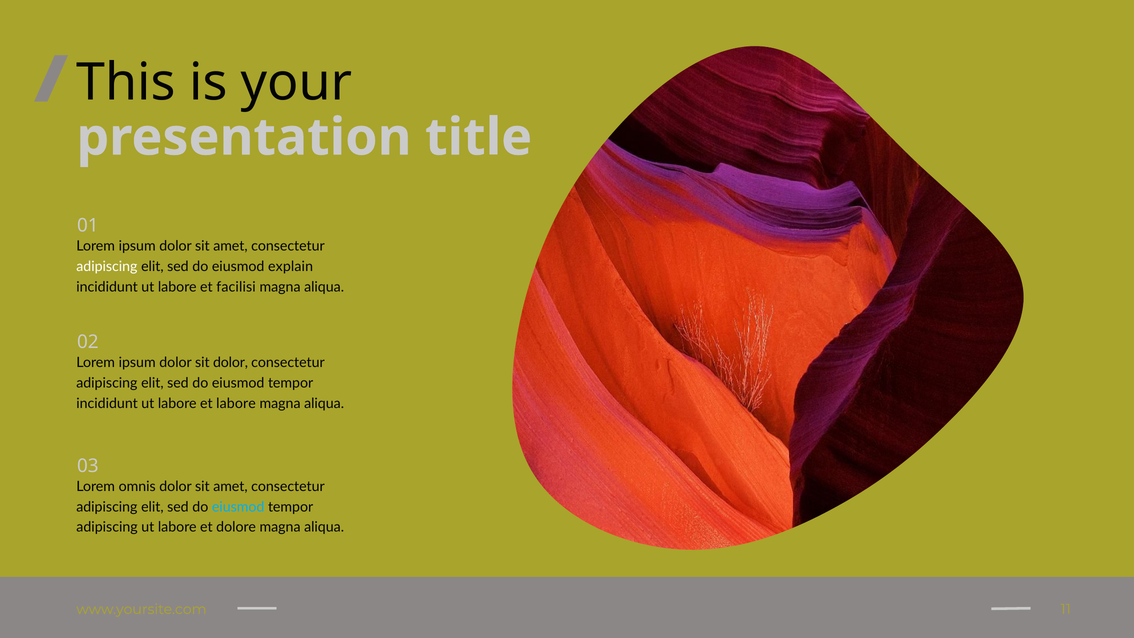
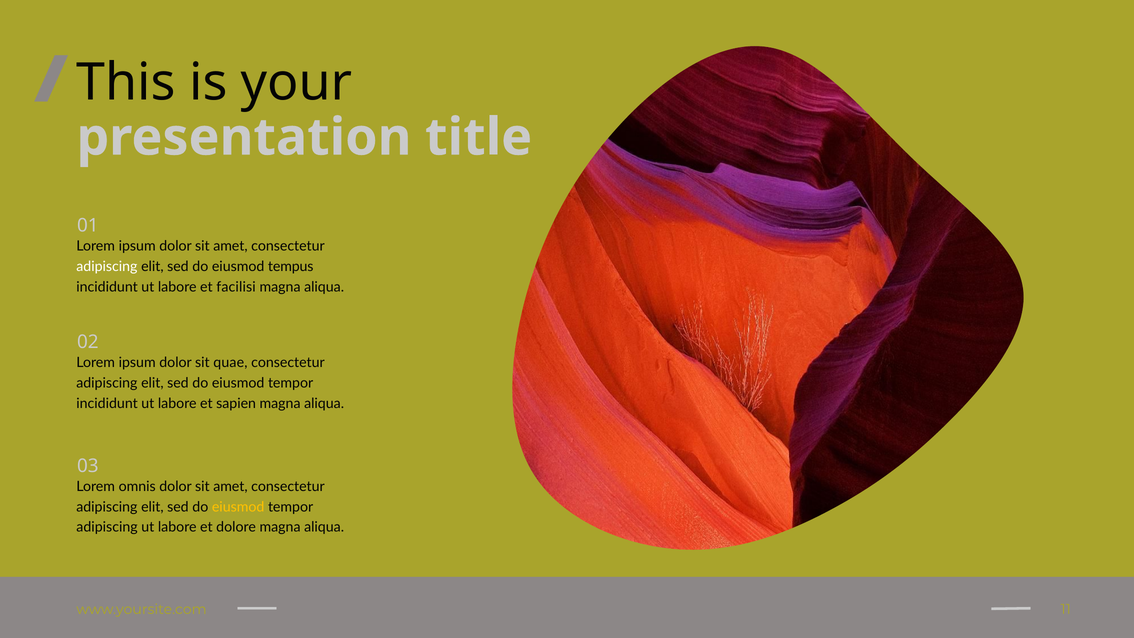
explain: explain -> tempus
sit dolor: dolor -> quae
et labore: labore -> sapien
eiusmod at (238, 507) colour: light blue -> yellow
